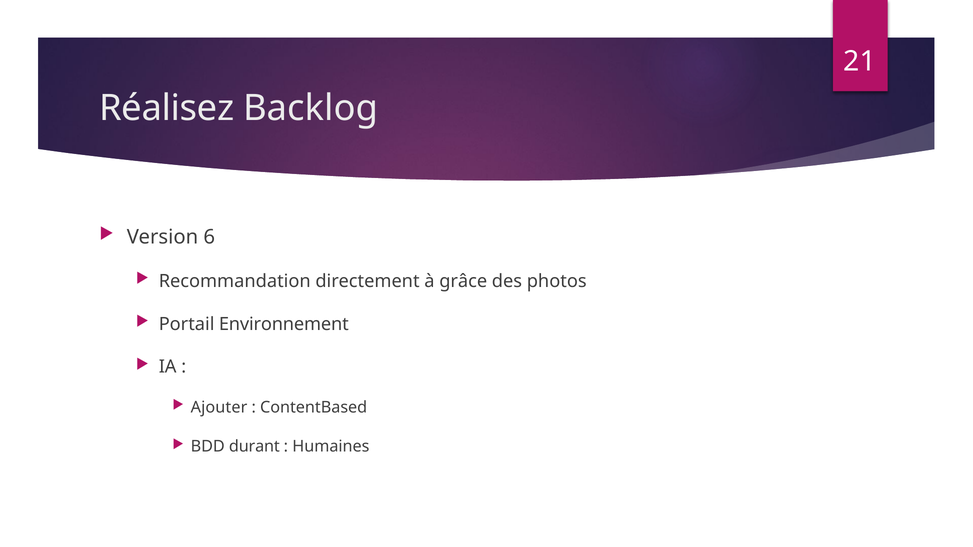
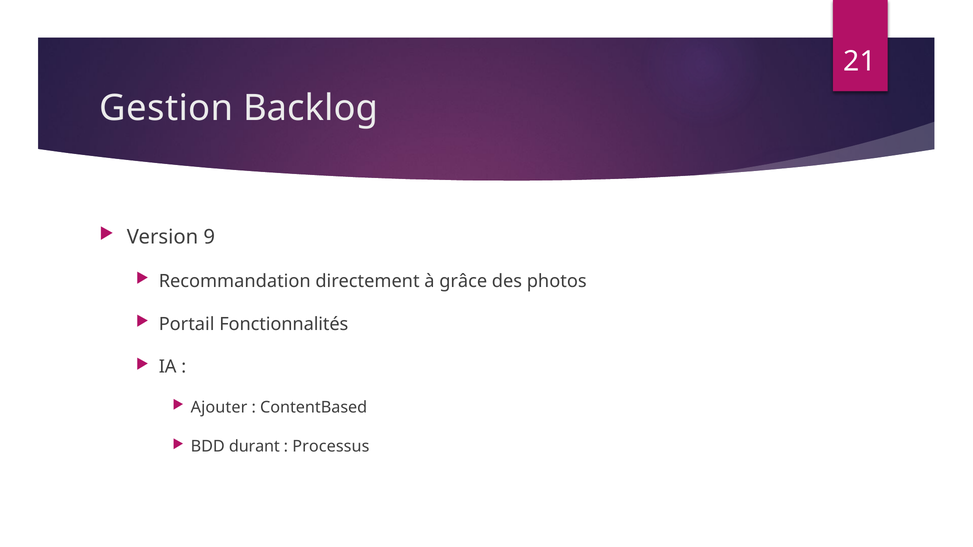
Réalisez: Réalisez -> Gestion
6: 6 -> 9
Environnement: Environnement -> Fonctionnalités
Humaines: Humaines -> Processus
